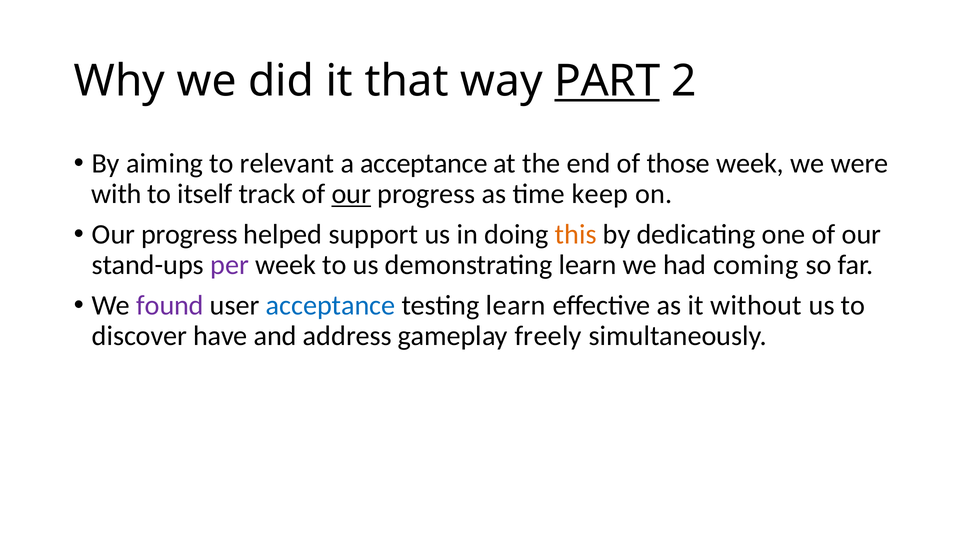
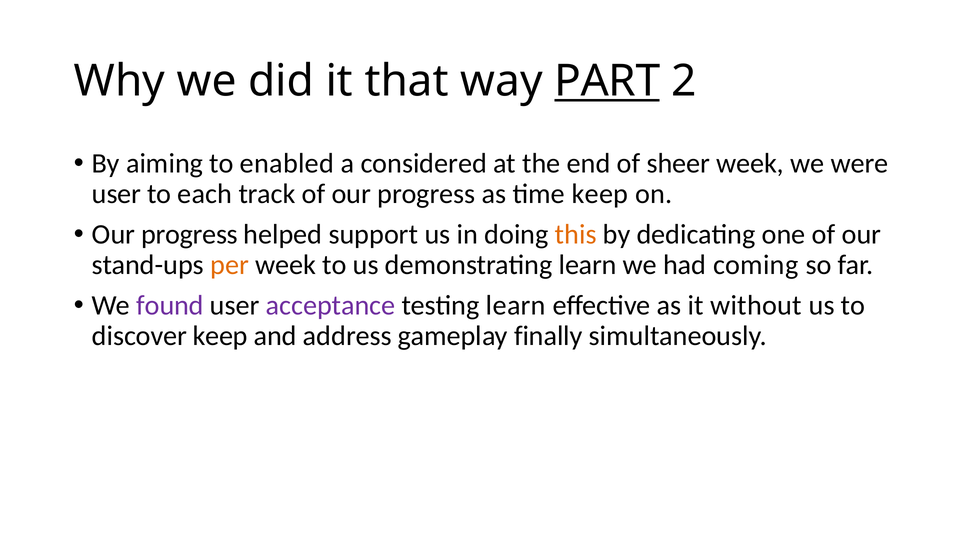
relevant: relevant -> enabled
a acceptance: acceptance -> considered
those: those -> sheer
with at (116, 194): with -> user
itself: itself -> each
our at (351, 194) underline: present -> none
per colour: purple -> orange
acceptance at (331, 306) colour: blue -> purple
discover have: have -> keep
freely: freely -> finally
